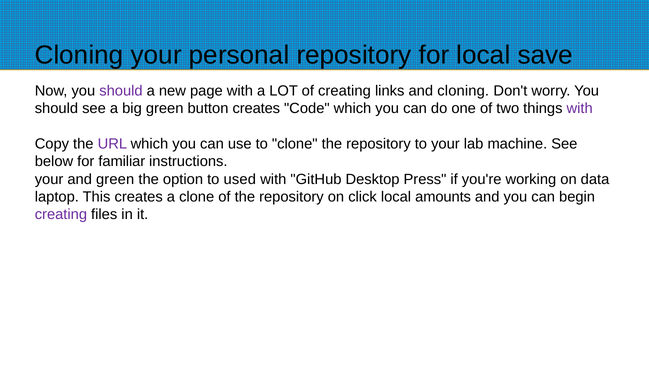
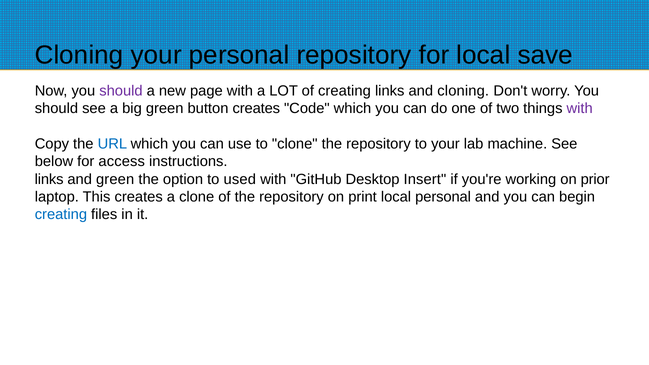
URL colour: purple -> blue
familiar: familiar -> access
your at (49, 179): your -> links
Press: Press -> Insert
data: data -> prior
click: click -> print
local amounts: amounts -> personal
creating at (61, 215) colour: purple -> blue
